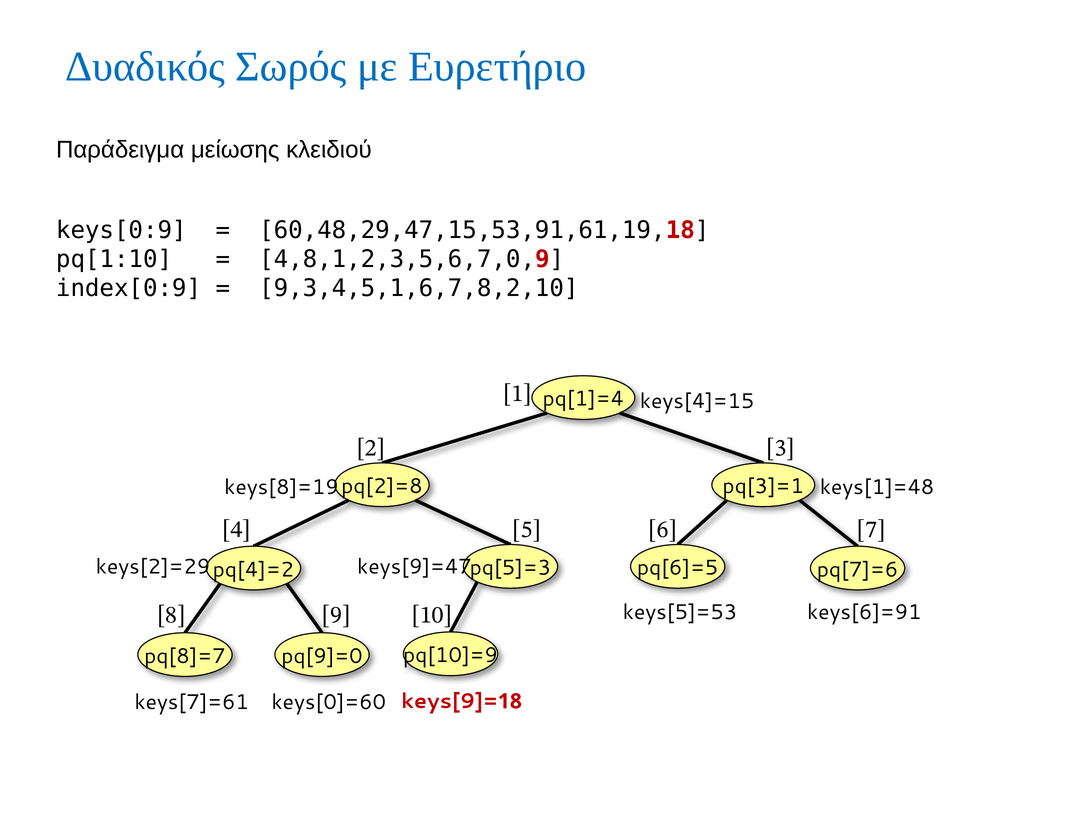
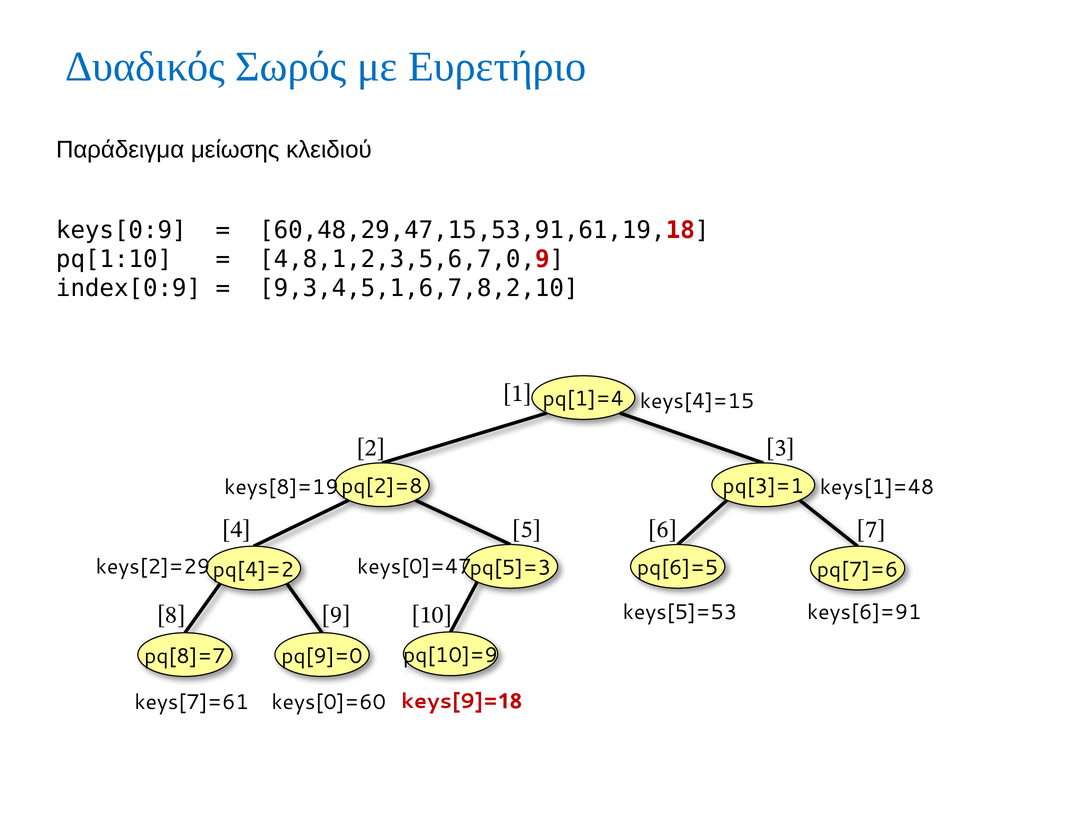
keys[9]=47: keys[9]=47 -> keys[0]=47
